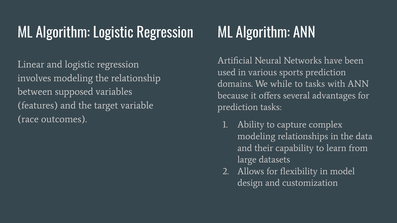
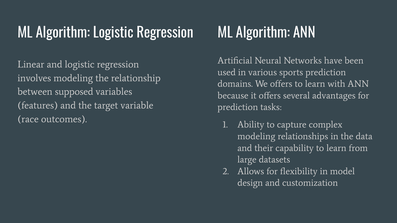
We while: while -> offers
tasks at (315, 84): tasks -> learn
